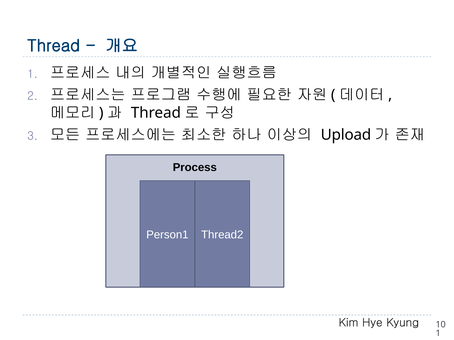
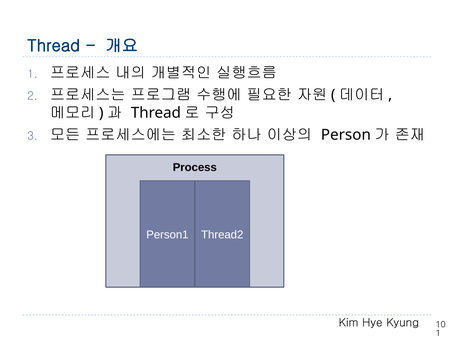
Upload: Upload -> Person
